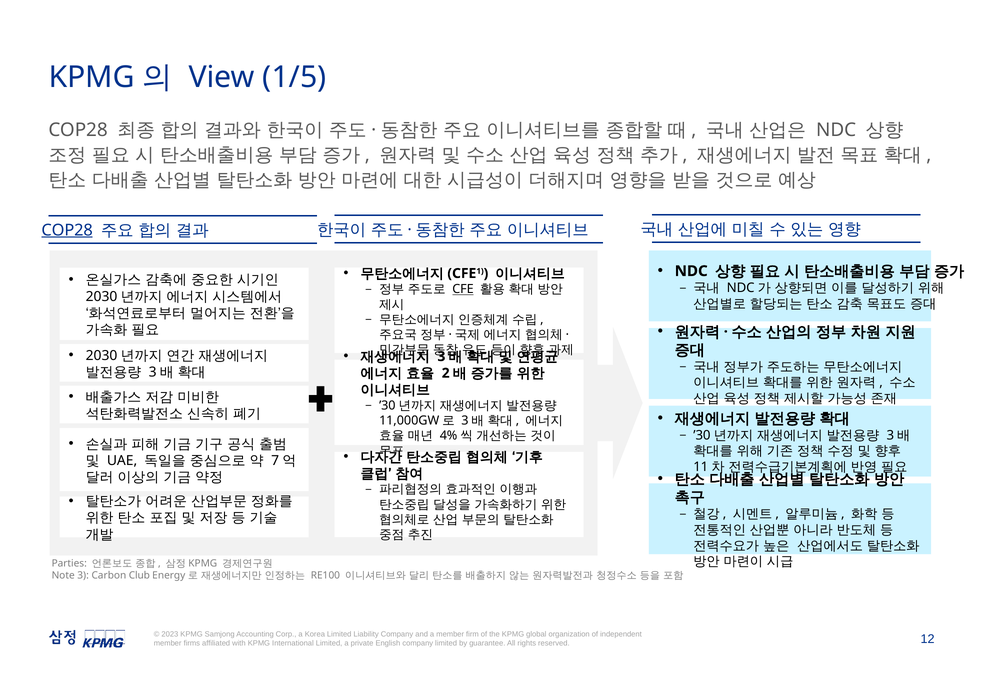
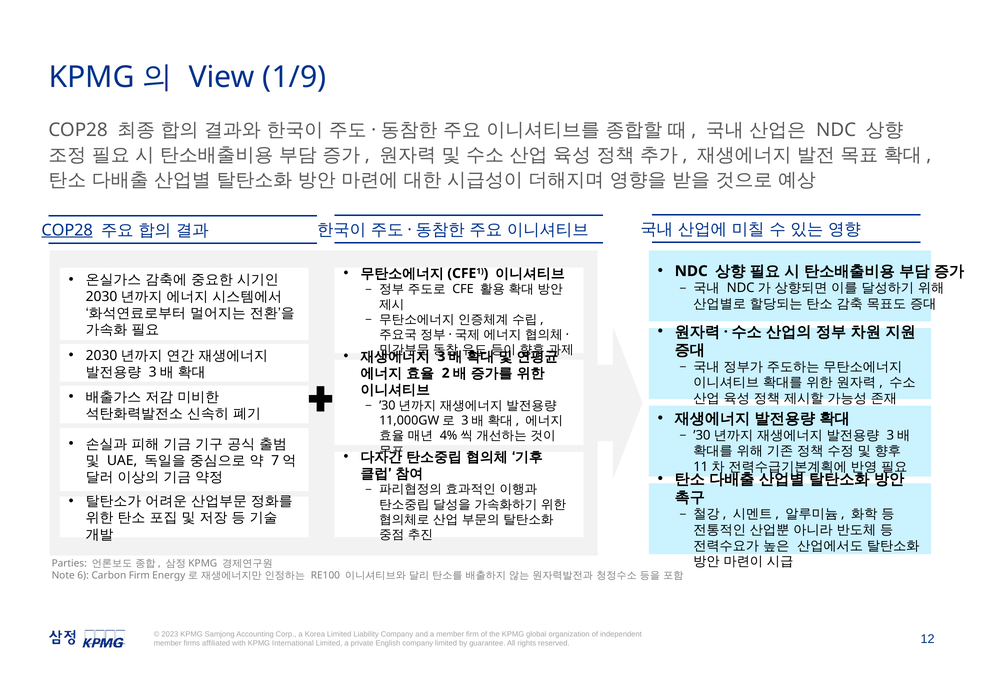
1/5: 1/5 -> 1/9
CFE underline: present -> none
Note 3: 3 -> 6
Carbon Club: Club -> Firm
